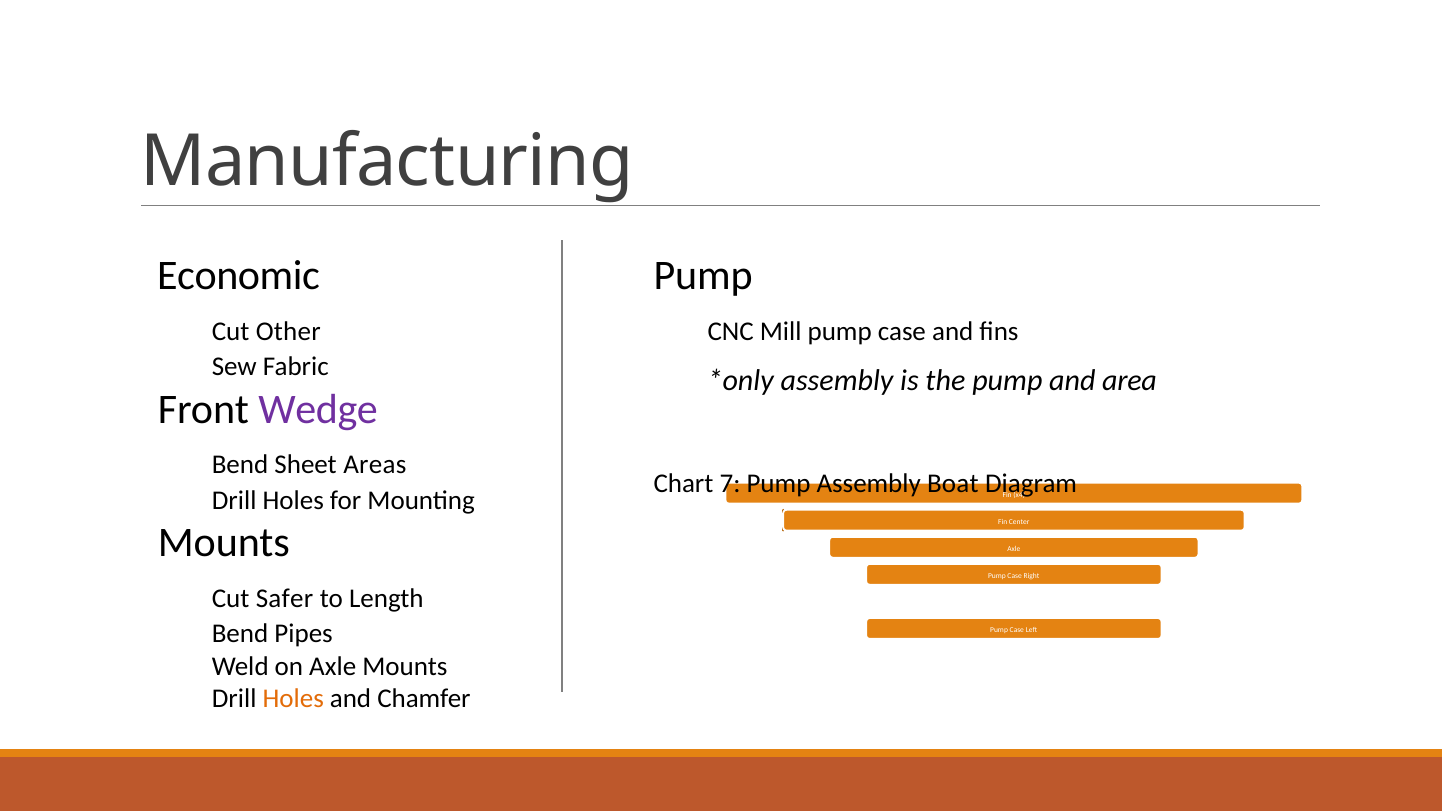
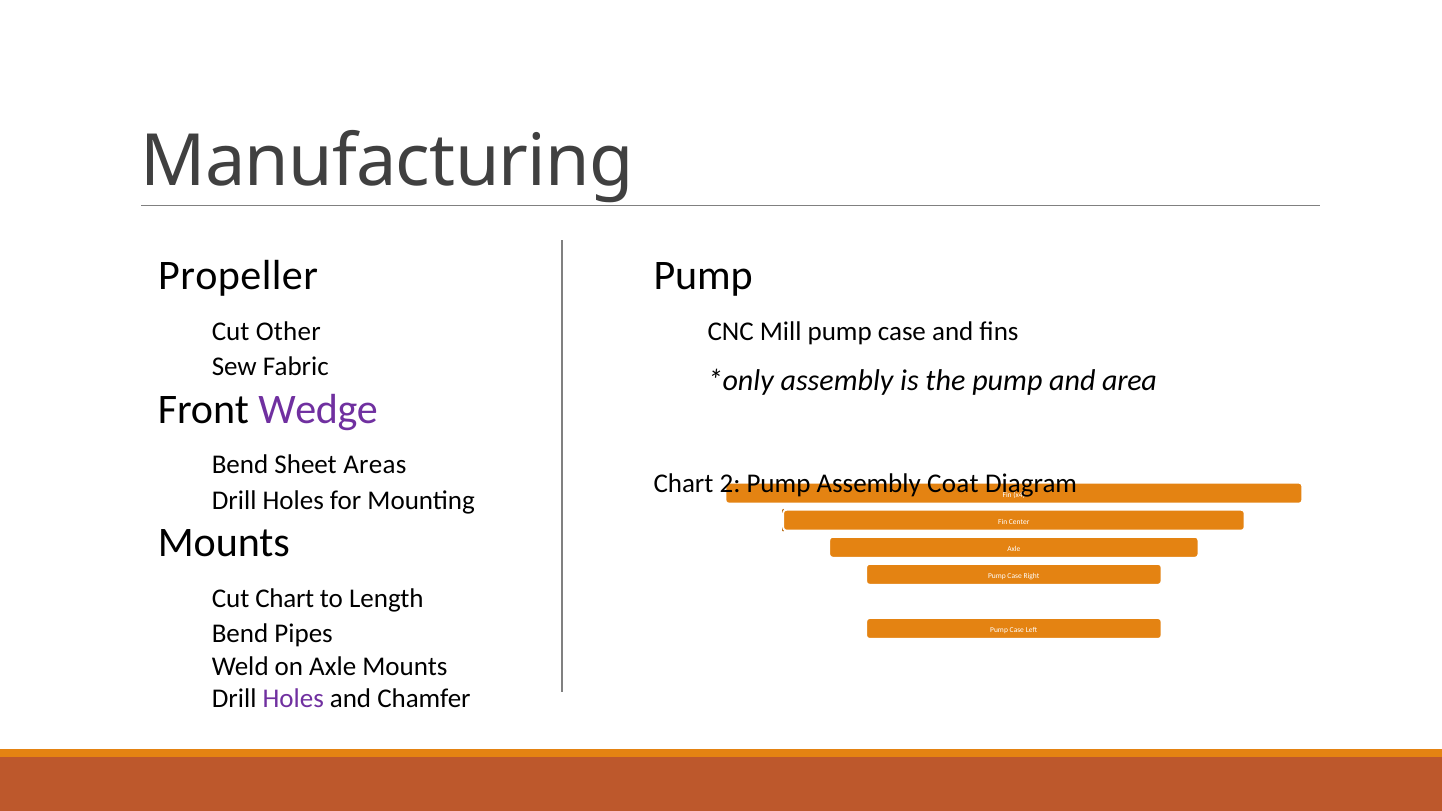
Economic: Economic -> Propeller
7: 7 -> 2
Boat: Boat -> Coat
Cut Safer: Safer -> Chart
Holes at (293, 699) colour: orange -> purple
